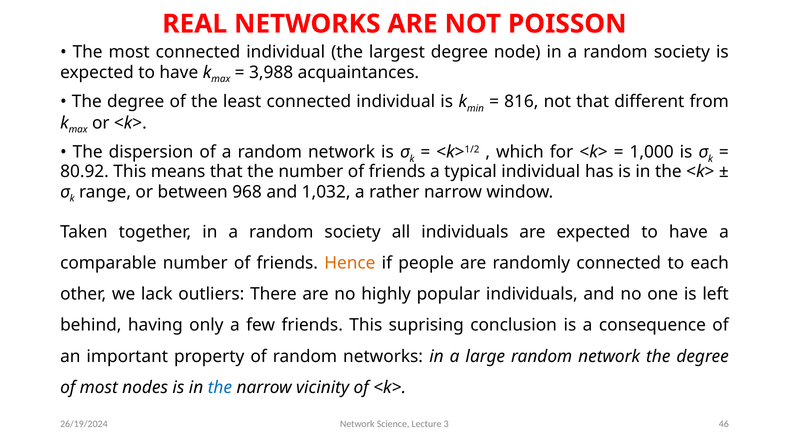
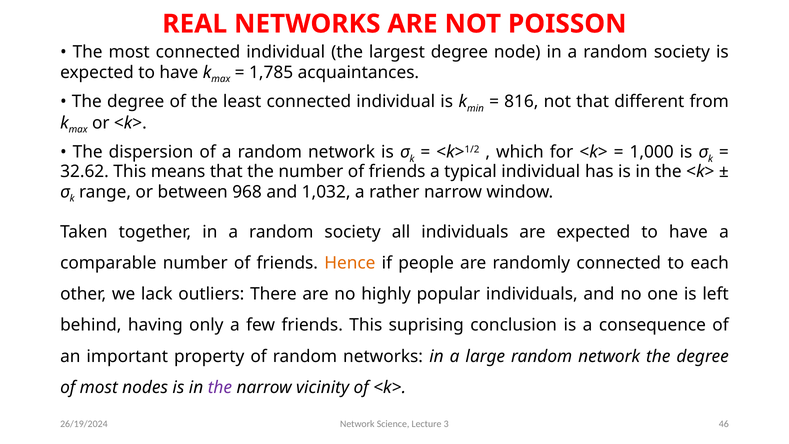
3,988: 3,988 -> 1,785
80.92: 80.92 -> 32.62
the at (220, 387) colour: blue -> purple
